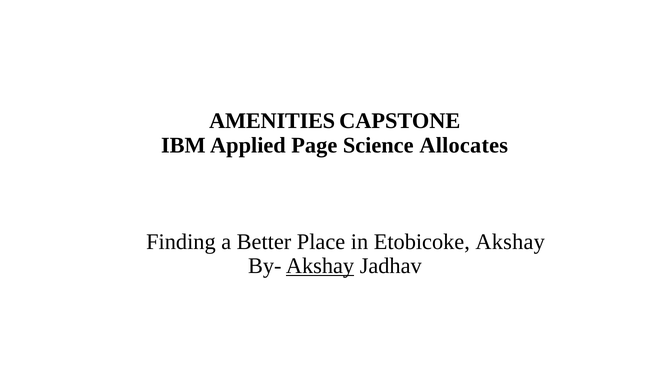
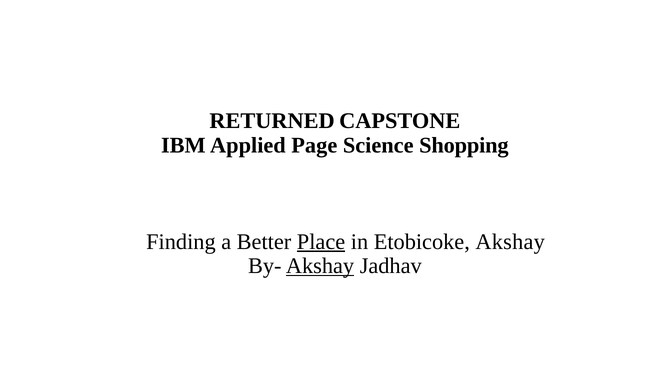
AMENITIES: AMENITIES -> RETURNED
Allocates: Allocates -> Shopping
Place underline: none -> present
